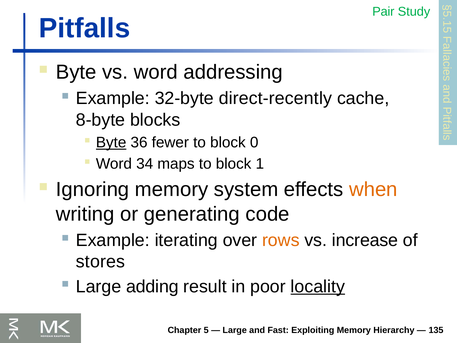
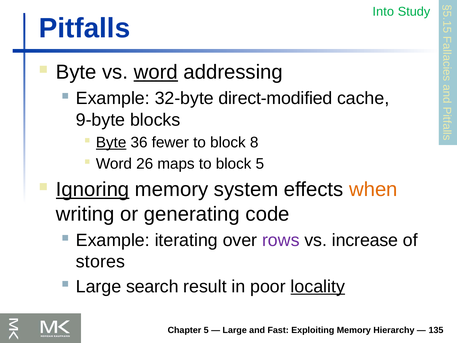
Pair: Pair -> Into
word at (156, 72) underline: none -> present
direct-recently: direct-recently -> direct-modified
8-byte: 8-byte -> 9-byte
0: 0 -> 8
34: 34 -> 26
block 1: 1 -> 5
Ignoring underline: none -> present
rows colour: orange -> purple
adding: adding -> search
